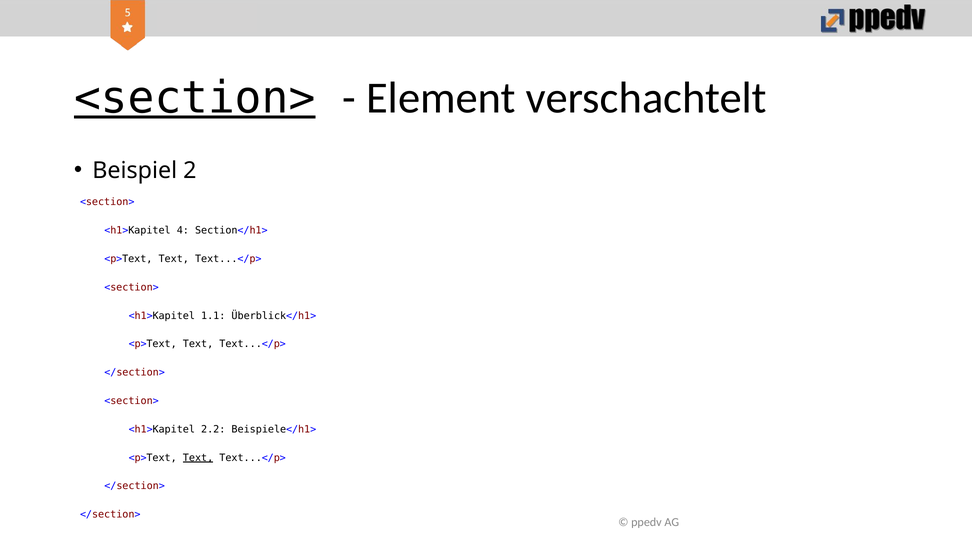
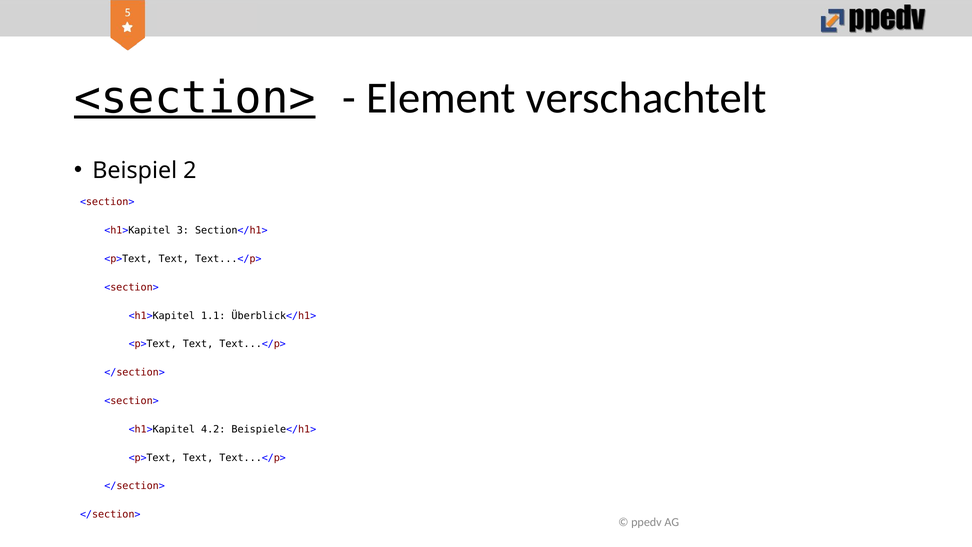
4: 4 -> 3
2.2: 2.2 -> 4.2
Text at (198, 457) underline: present -> none
